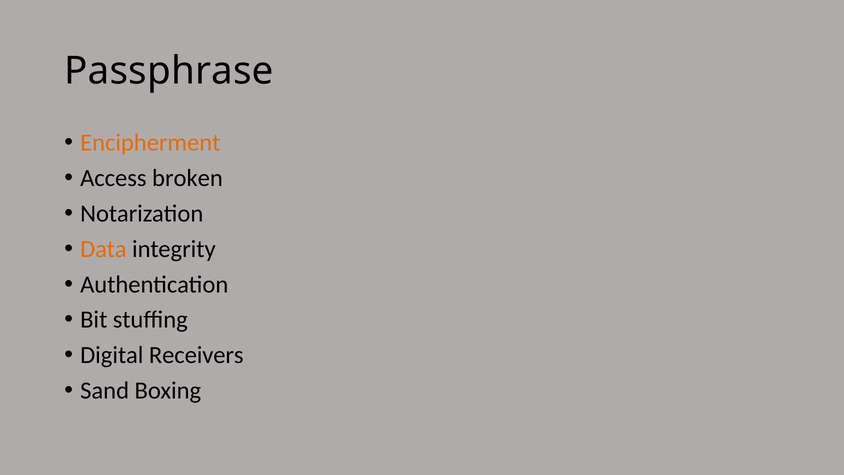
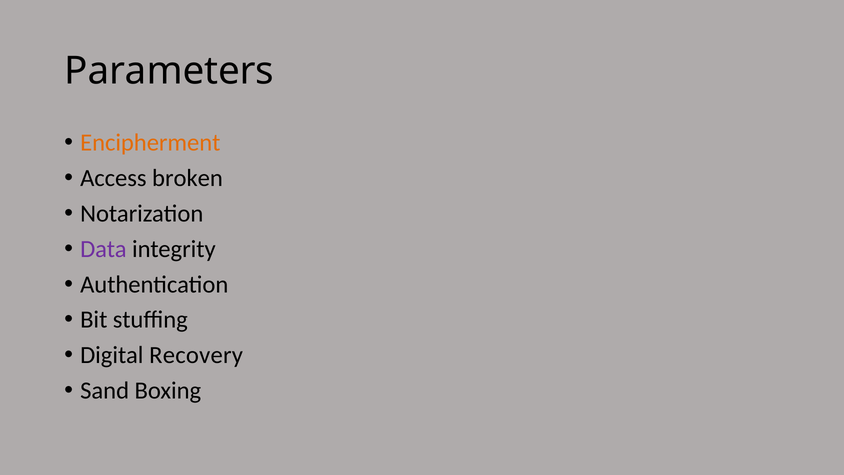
Passphrase: Passphrase -> Parameters
Data colour: orange -> purple
Receivers: Receivers -> Recovery
